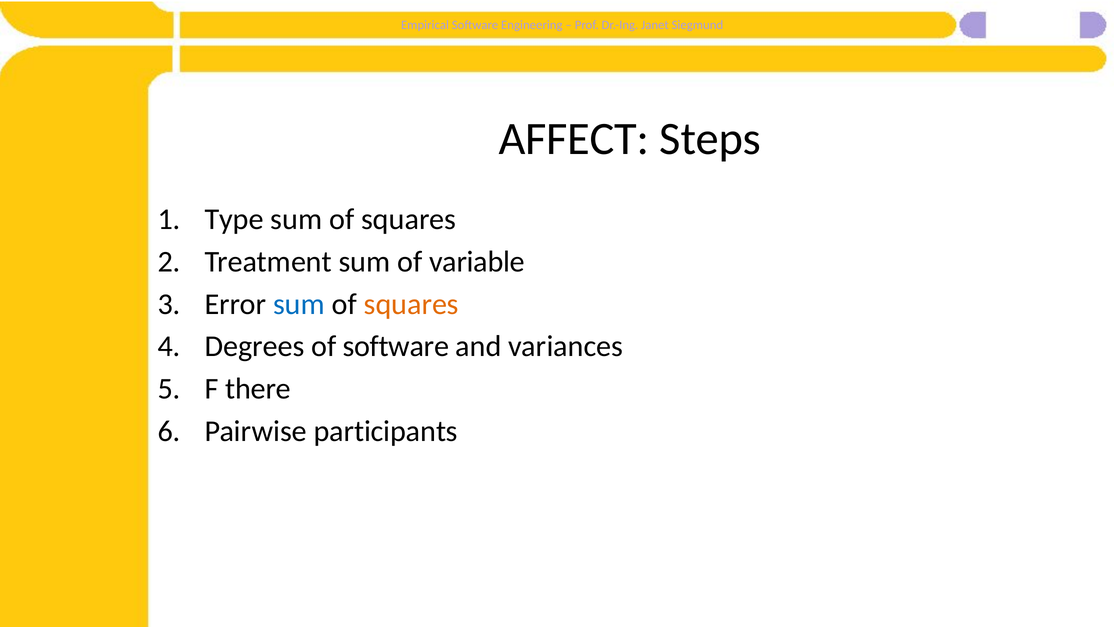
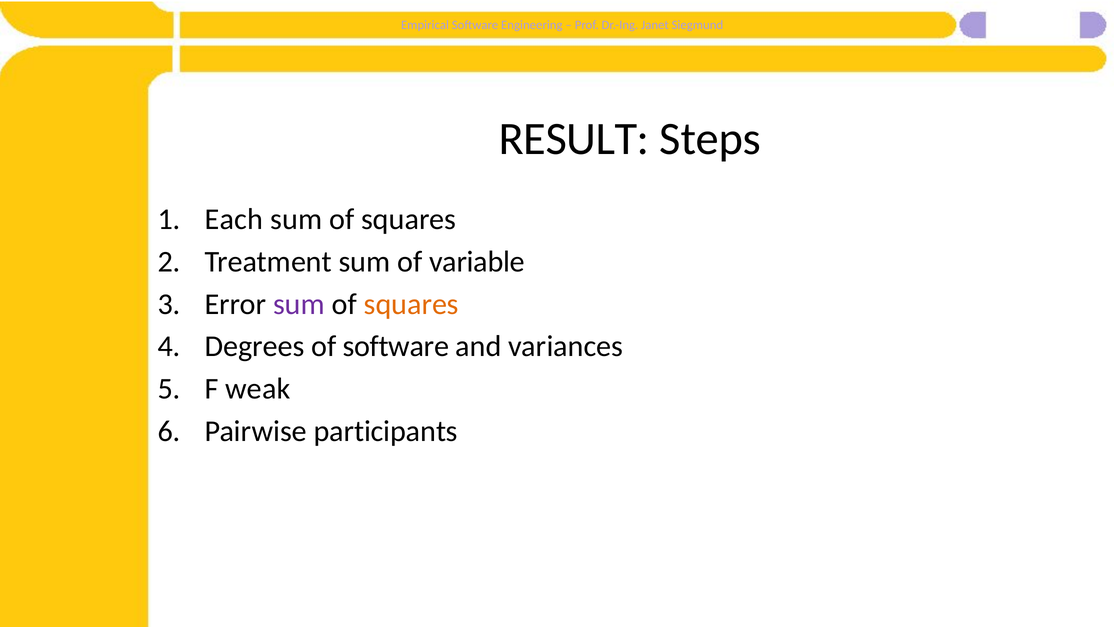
AFFECT: AFFECT -> RESULT
Type: Type -> Each
sum at (299, 304) colour: blue -> purple
there: there -> weak
